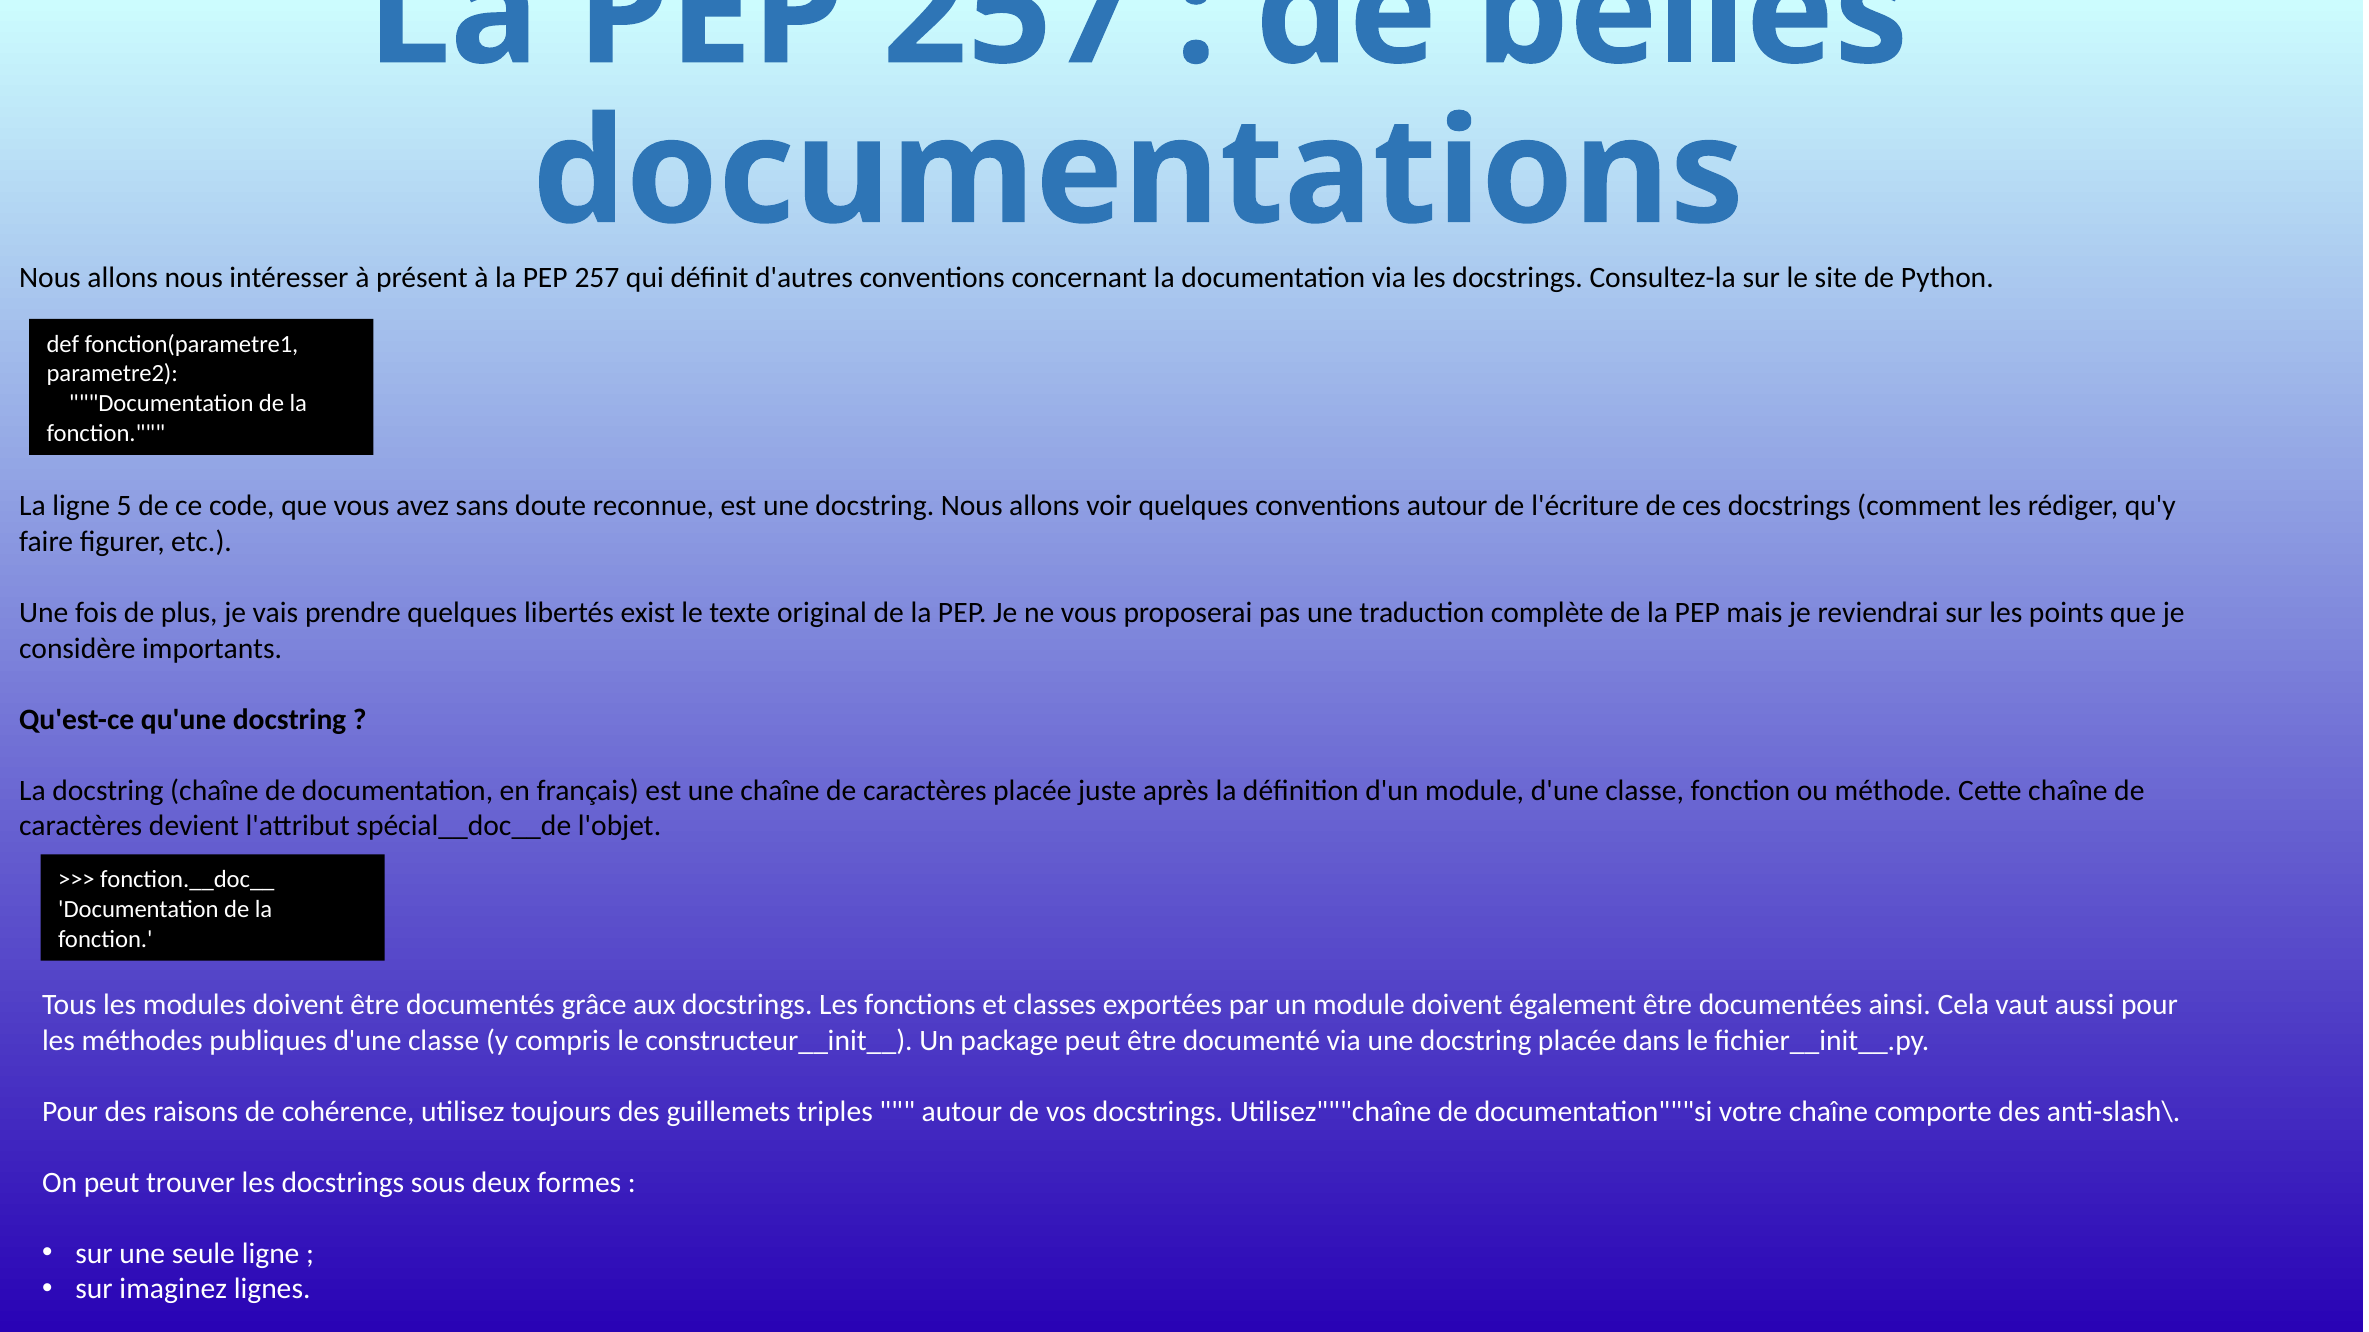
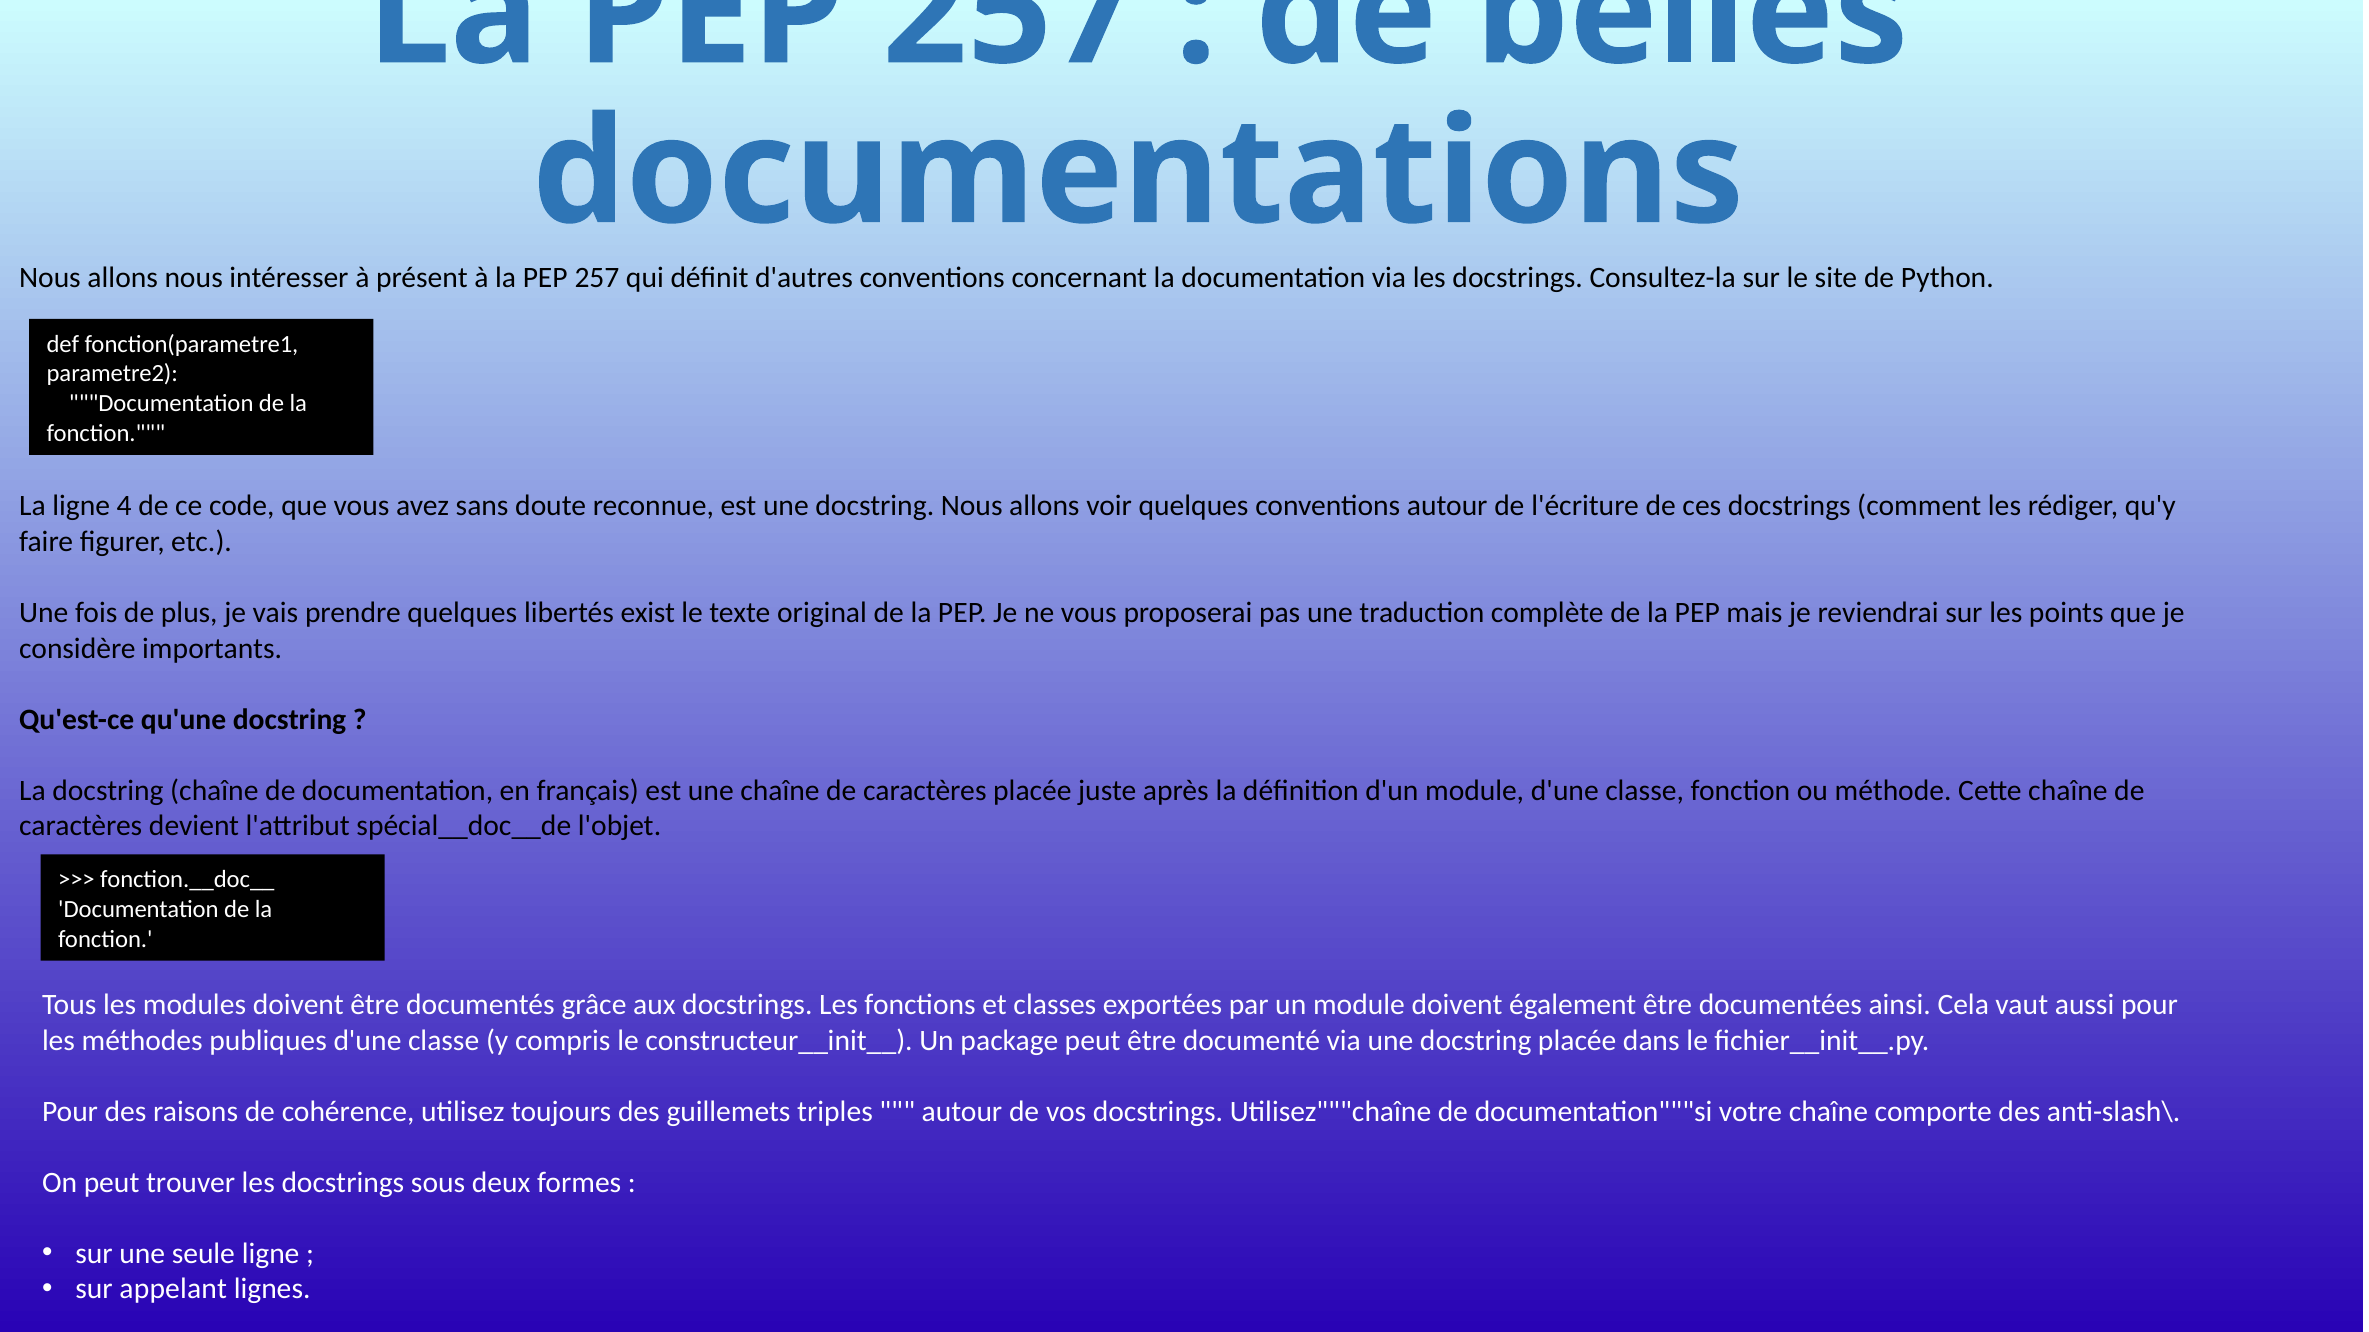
5: 5 -> 4
imaginez: imaginez -> appelant
